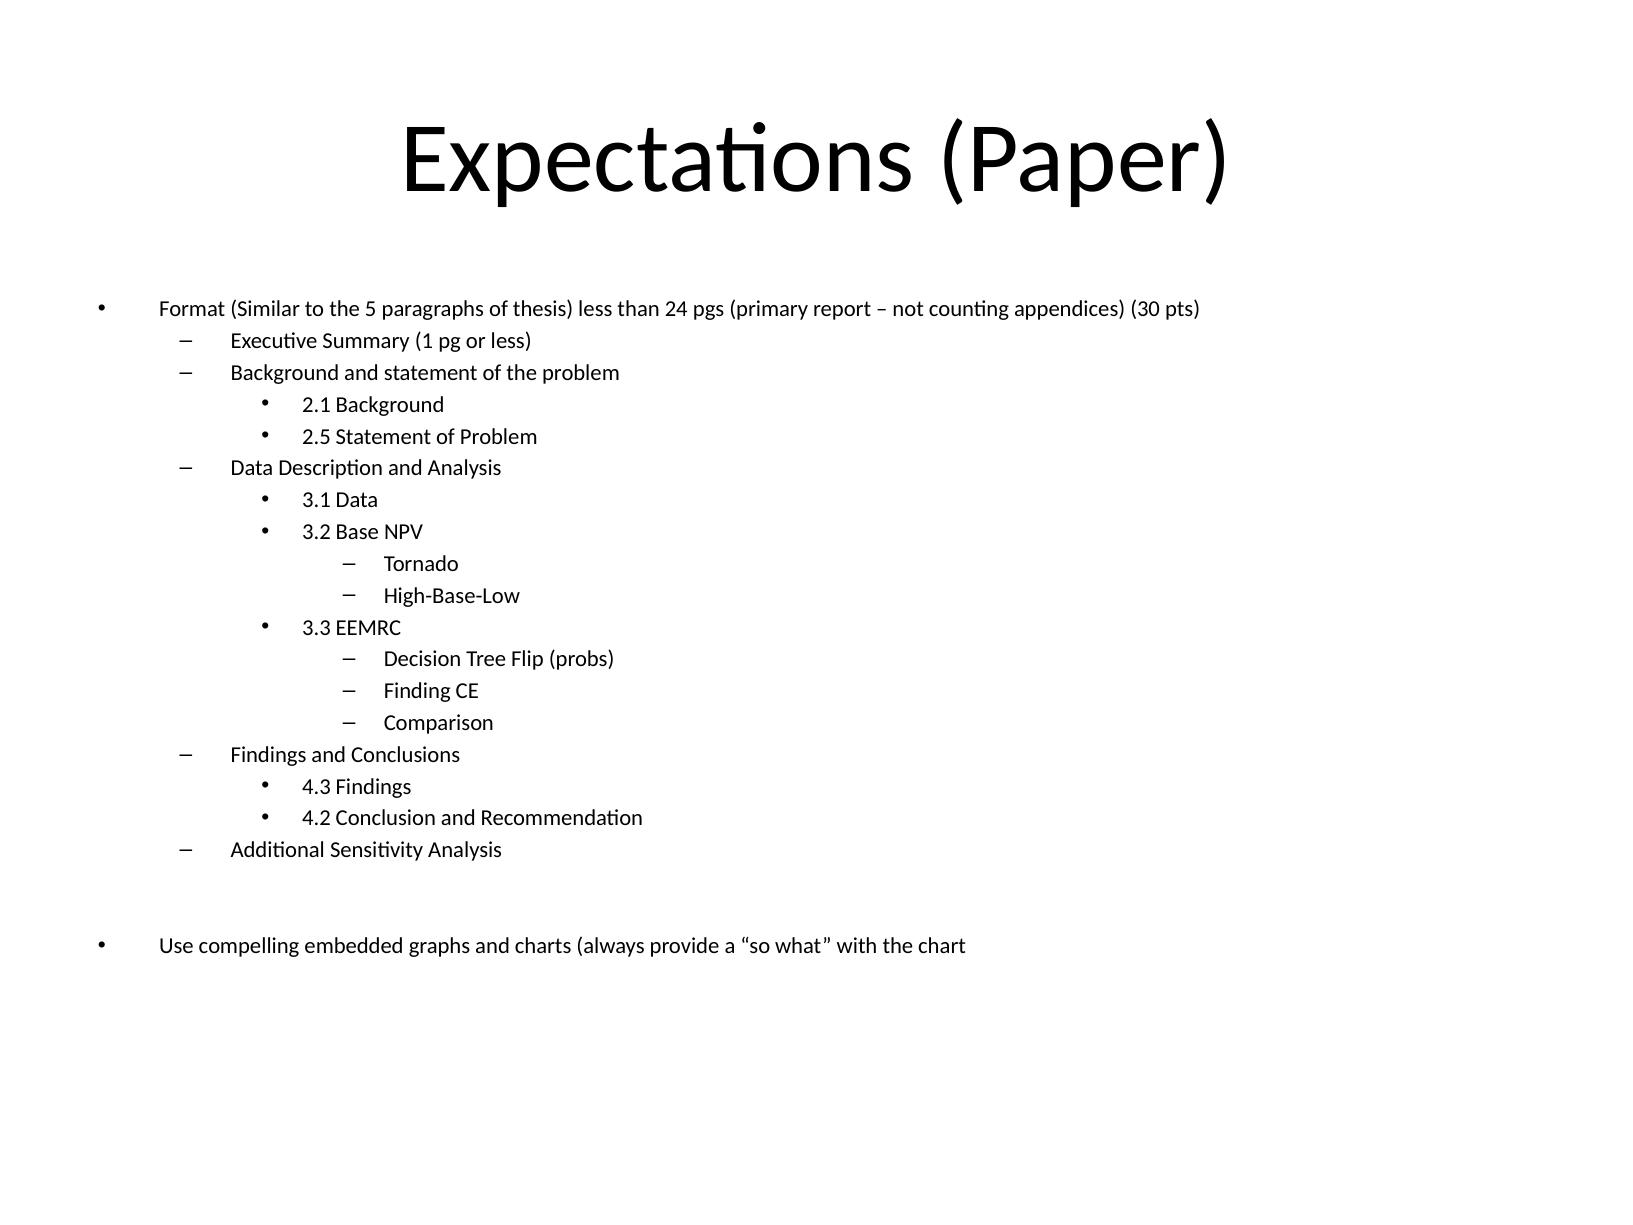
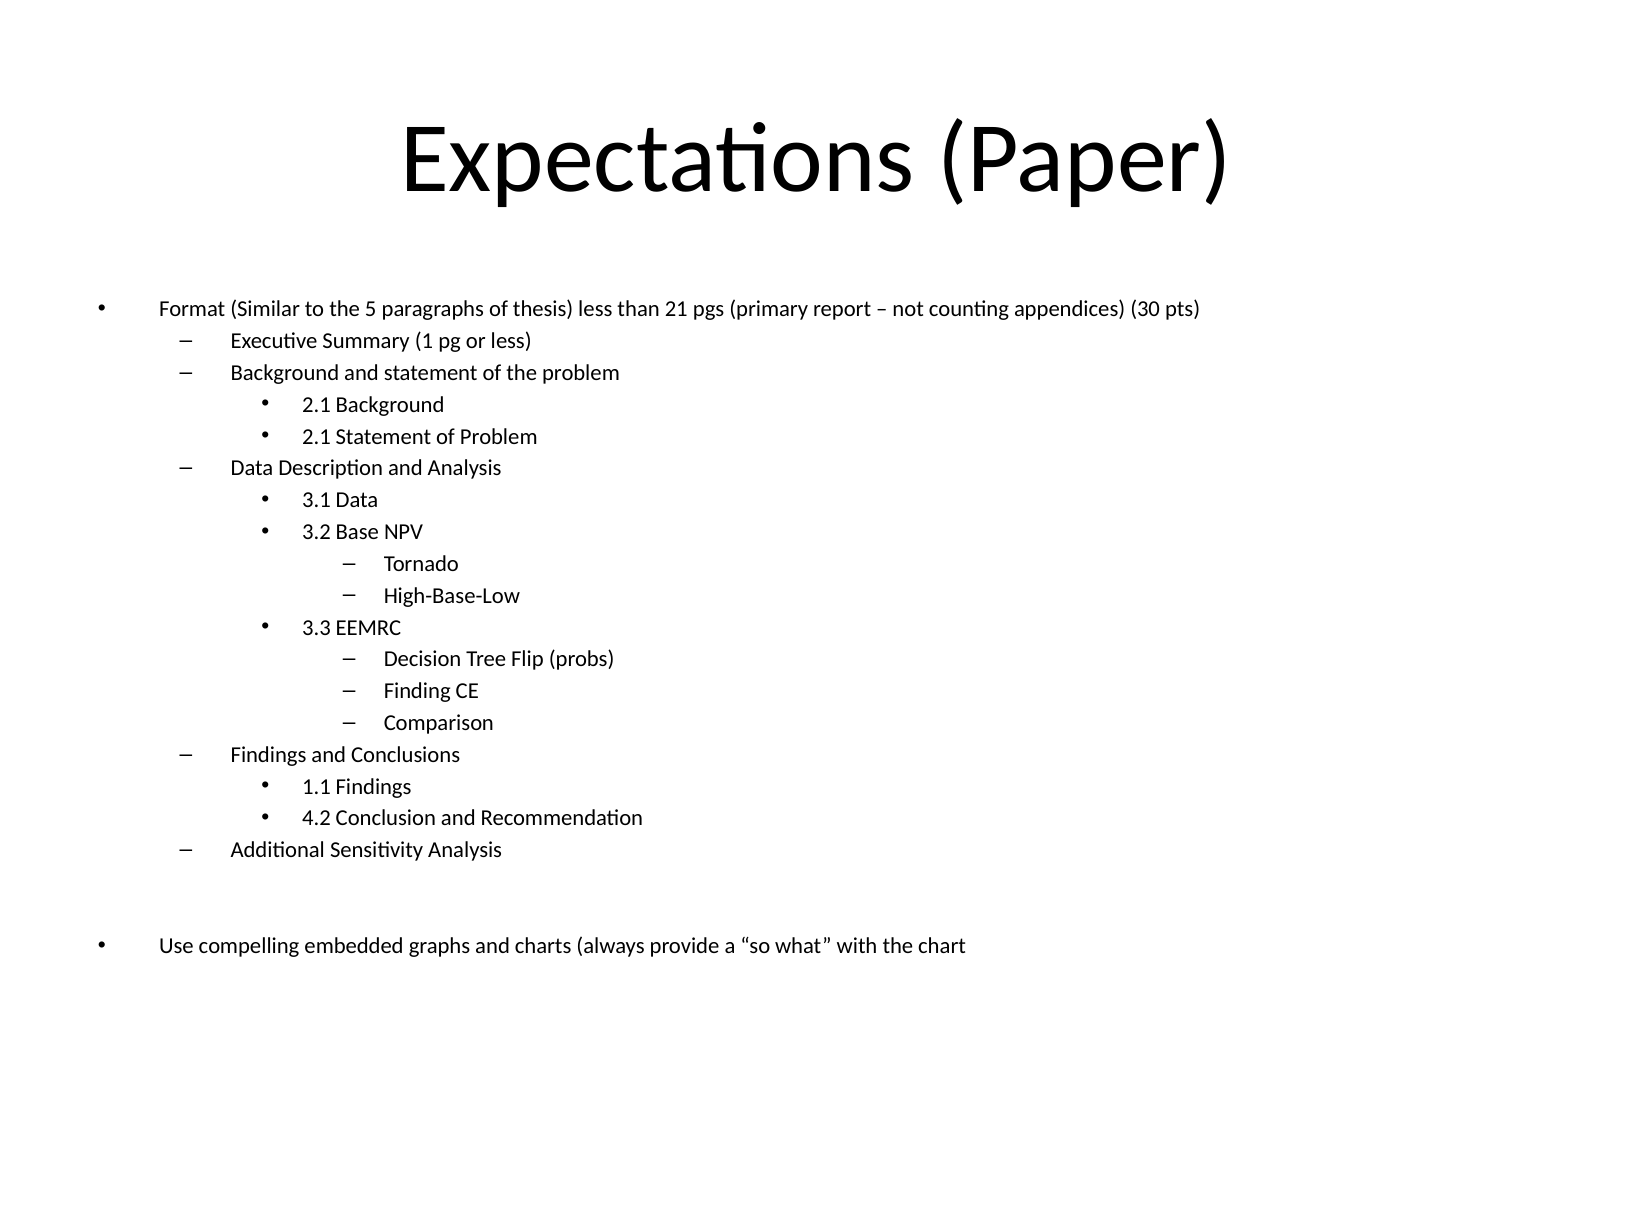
24: 24 -> 21
2.5 at (316, 436): 2.5 -> 2.1
4.3: 4.3 -> 1.1
